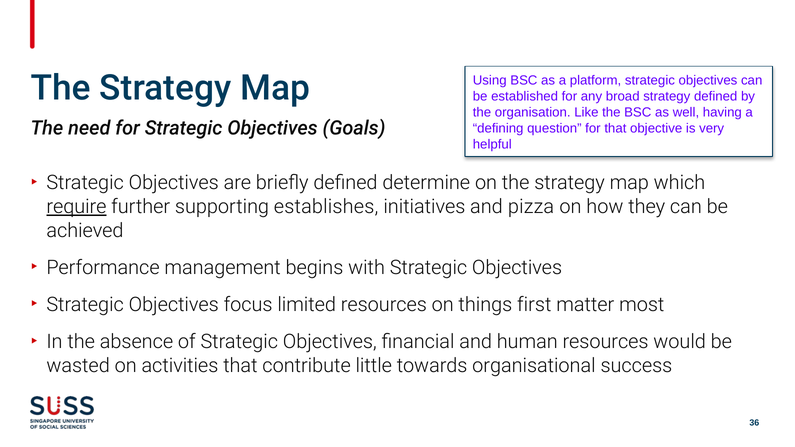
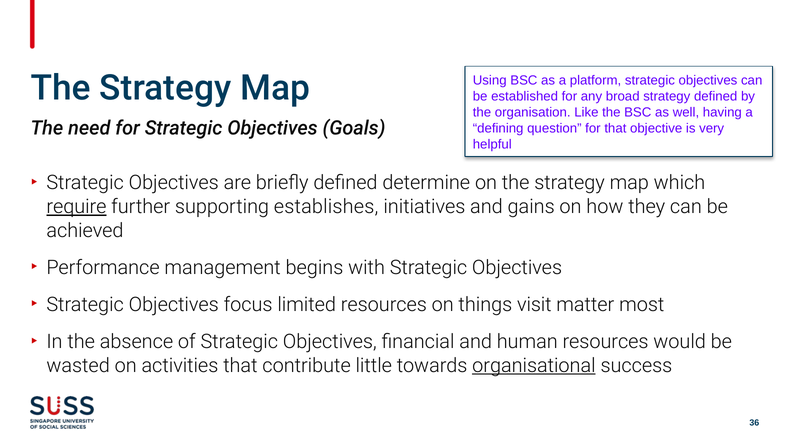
pizza: pizza -> gains
first: first -> visit
organisational underline: none -> present
